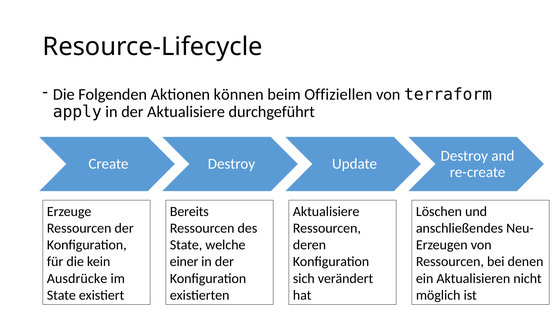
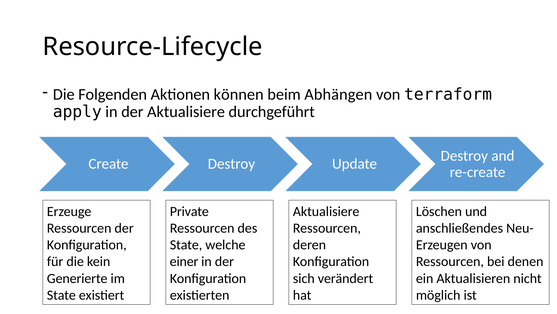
Offiziellen: Offiziellen -> Abhängen
Bereits: Bereits -> Private
Ausdrücke: Ausdrücke -> Generierte
